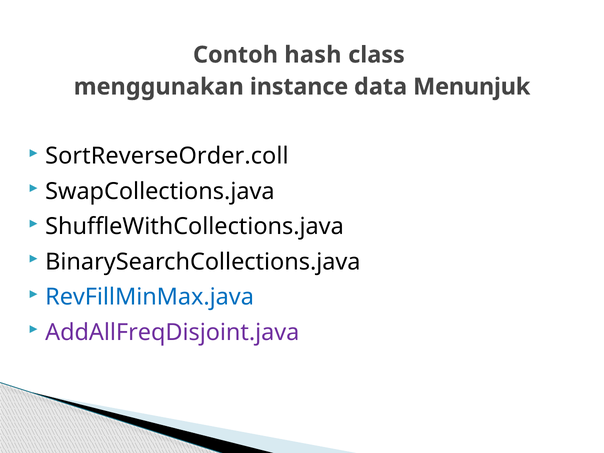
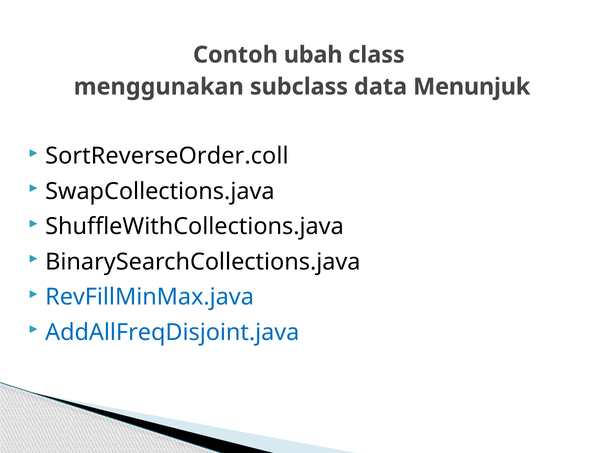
hash: hash -> ubah
instance: instance -> subclass
AddAllFreqDisjoint.java colour: purple -> blue
